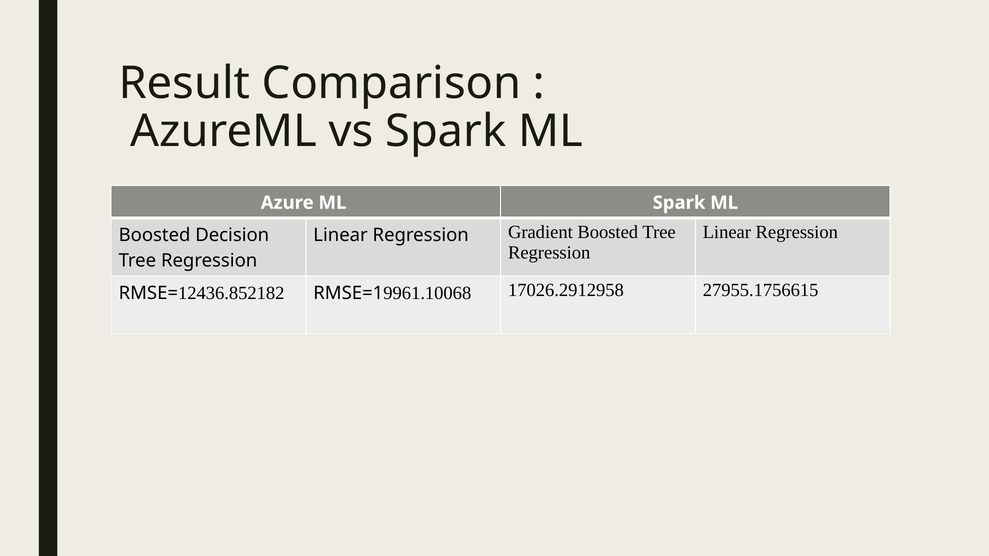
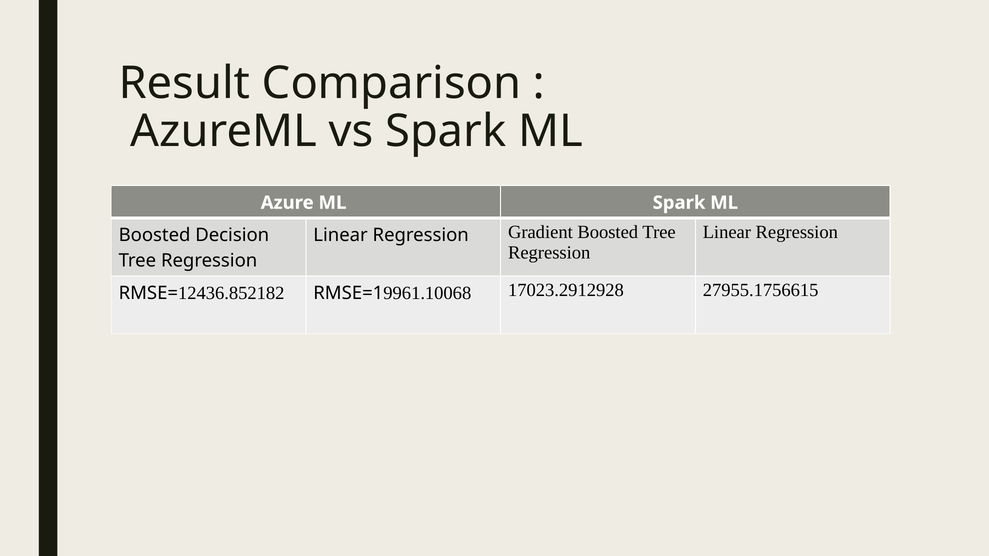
17026.2912958: 17026.2912958 -> 17023.2912928
